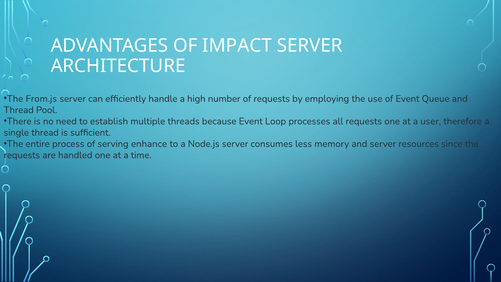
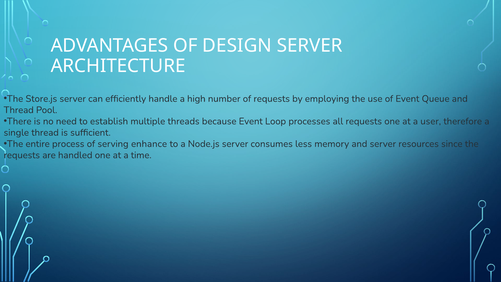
IMPACT: IMPACT -> DESIGN
From.js: From.js -> Store.js
